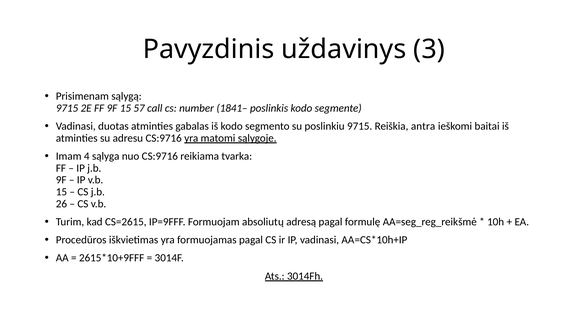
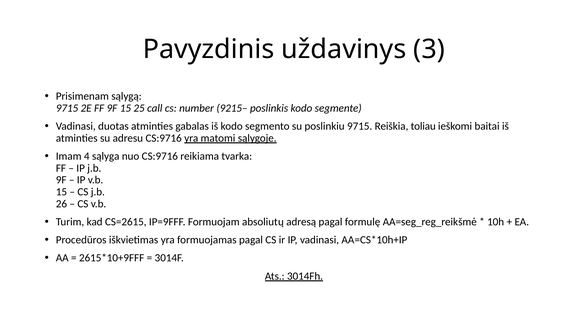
57: 57 -> 25
1841–: 1841– -> 9215–
antra: antra -> toliau
